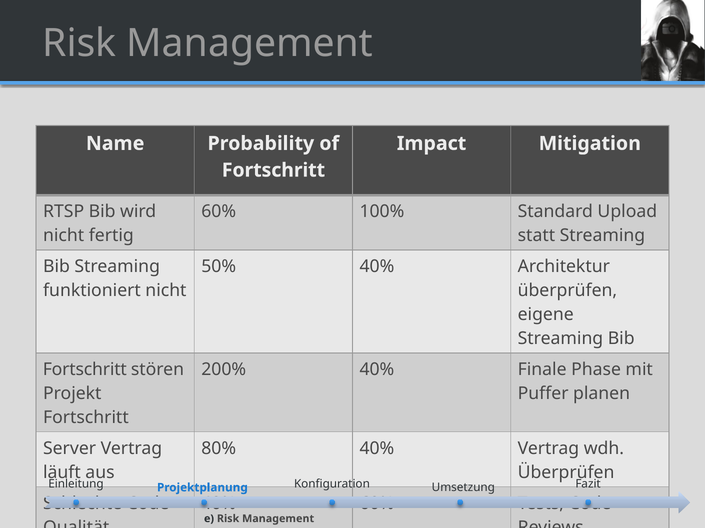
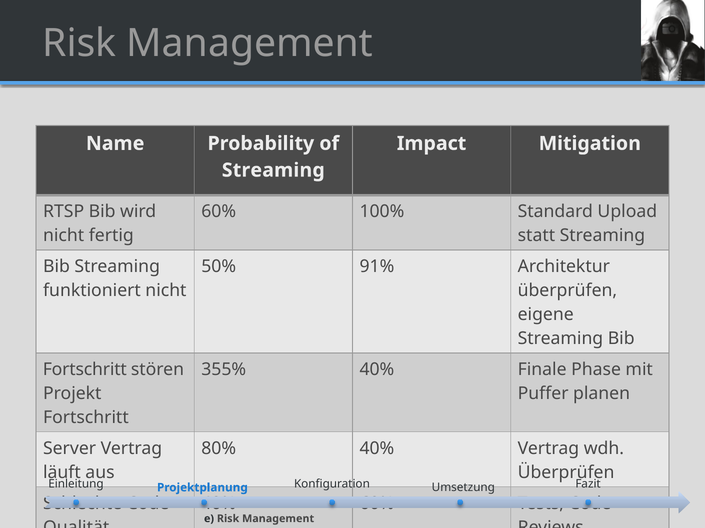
Fortschritt at (273, 170): Fortschritt -> Streaming
50% 40%: 40% -> 91%
200%: 200% -> 355%
